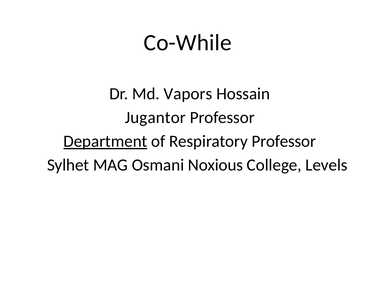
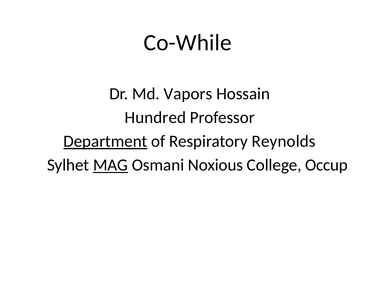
Jugantor: Jugantor -> Hundred
Respiratory Professor: Professor -> Reynolds
MAG underline: none -> present
Levels: Levels -> Occup
